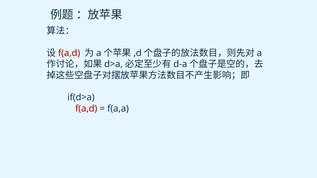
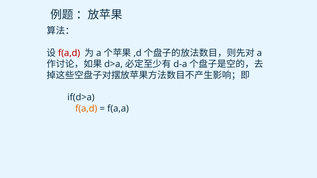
f(a,d at (86, 109) colour: red -> orange
